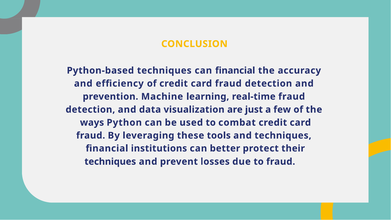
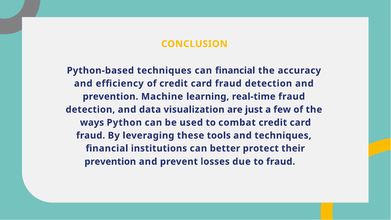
techniques at (110, 162): techniques -> prevention
